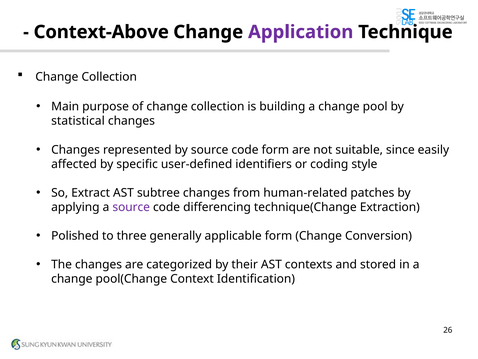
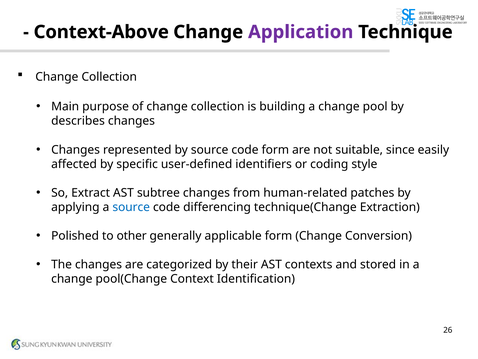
statistical: statistical -> describes
source at (131, 207) colour: purple -> blue
three: three -> other
